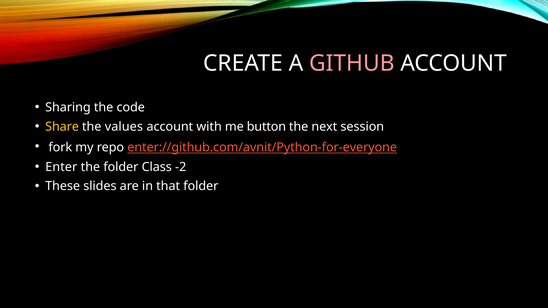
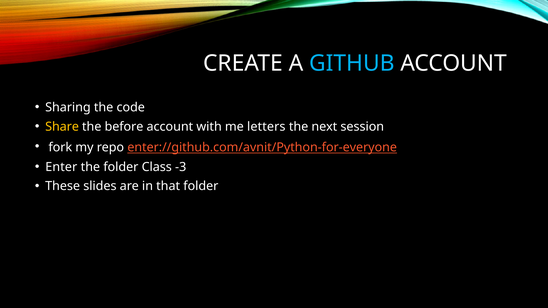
GITHUB colour: pink -> light blue
values: values -> before
button: button -> letters
-2: -2 -> -3
